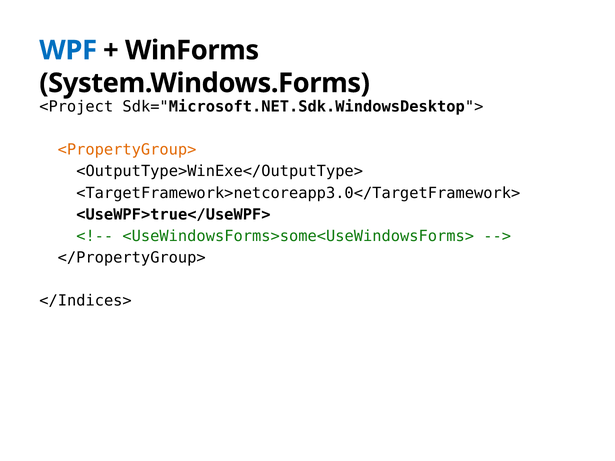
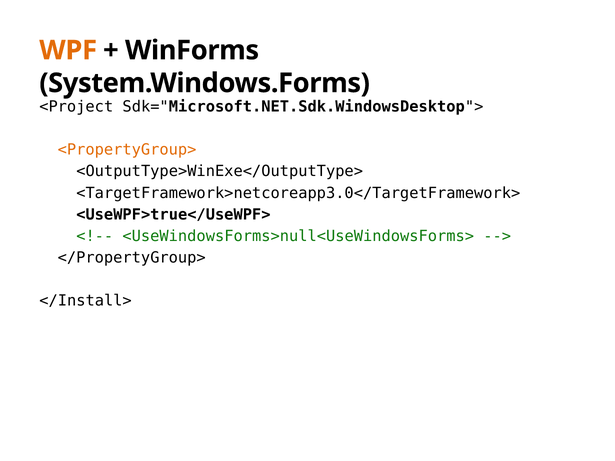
WPF colour: blue -> orange
<UseWindowsForms>some<UseWindowsForms>: <UseWindowsForms>some<UseWindowsForms> -> <UseWindowsForms>null<UseWindowsForms>
</Indices>: </Indices> -> </Install>
